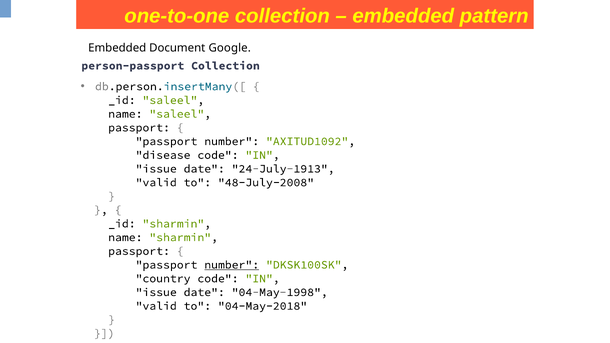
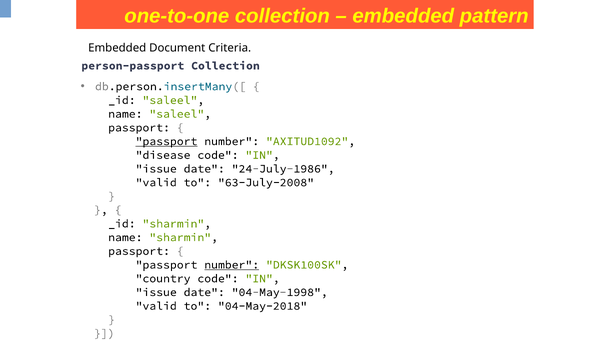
Google: Google -> Criteria
passport at (167, 141) underline: none -> present
24-July-1913: 24-July-1913 -> 24-July-1986
48-July-2008: 48-July-2008 -> 63-July-2008
